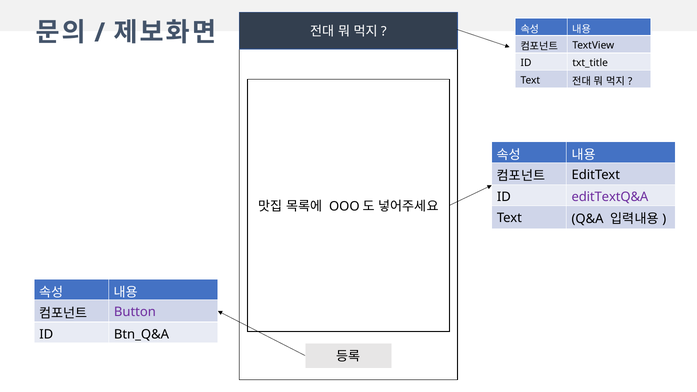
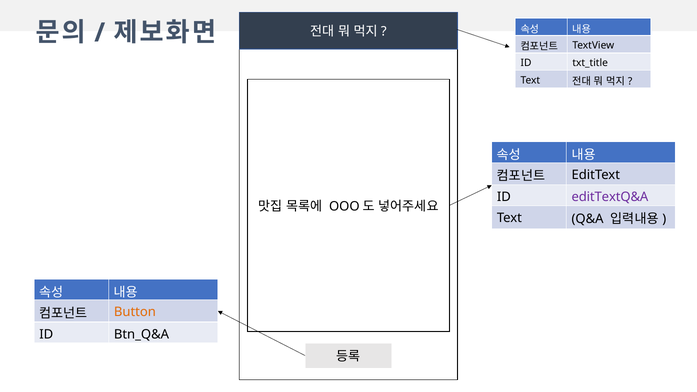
Button colour: purple -> orange
